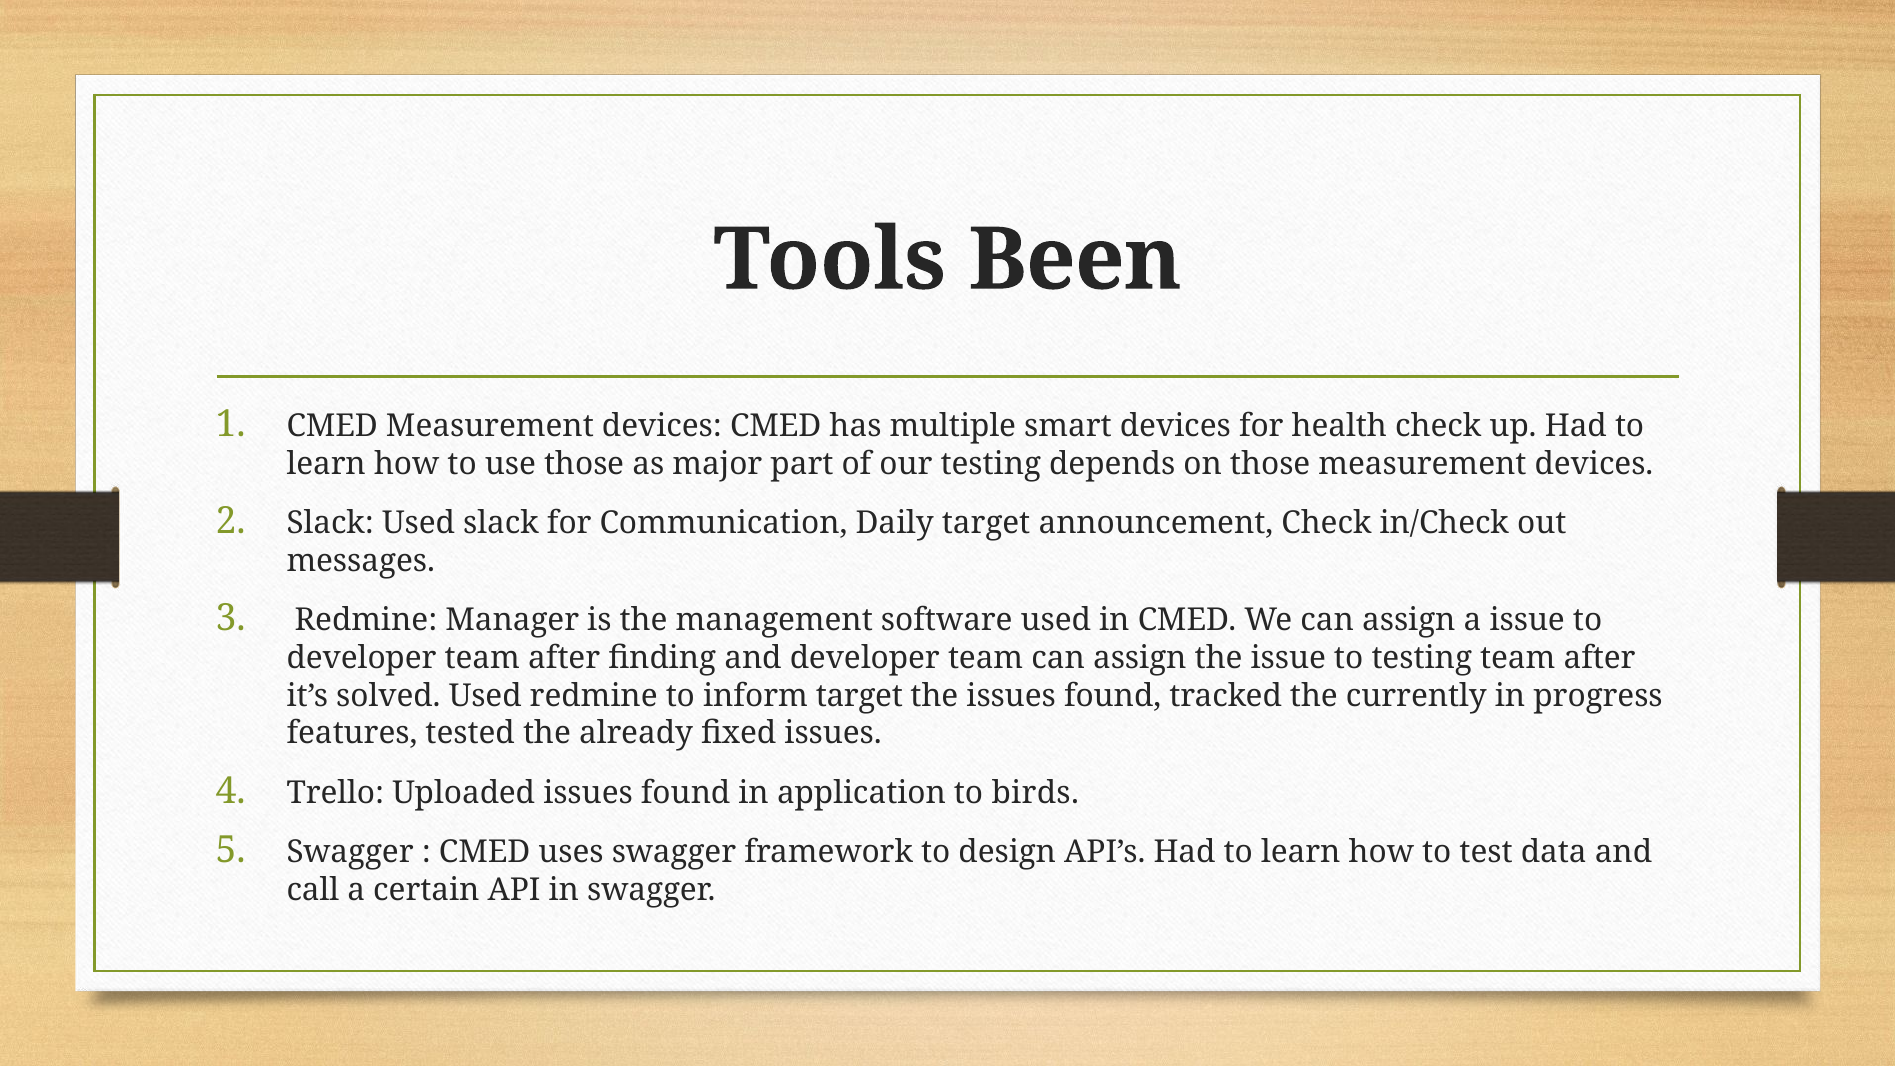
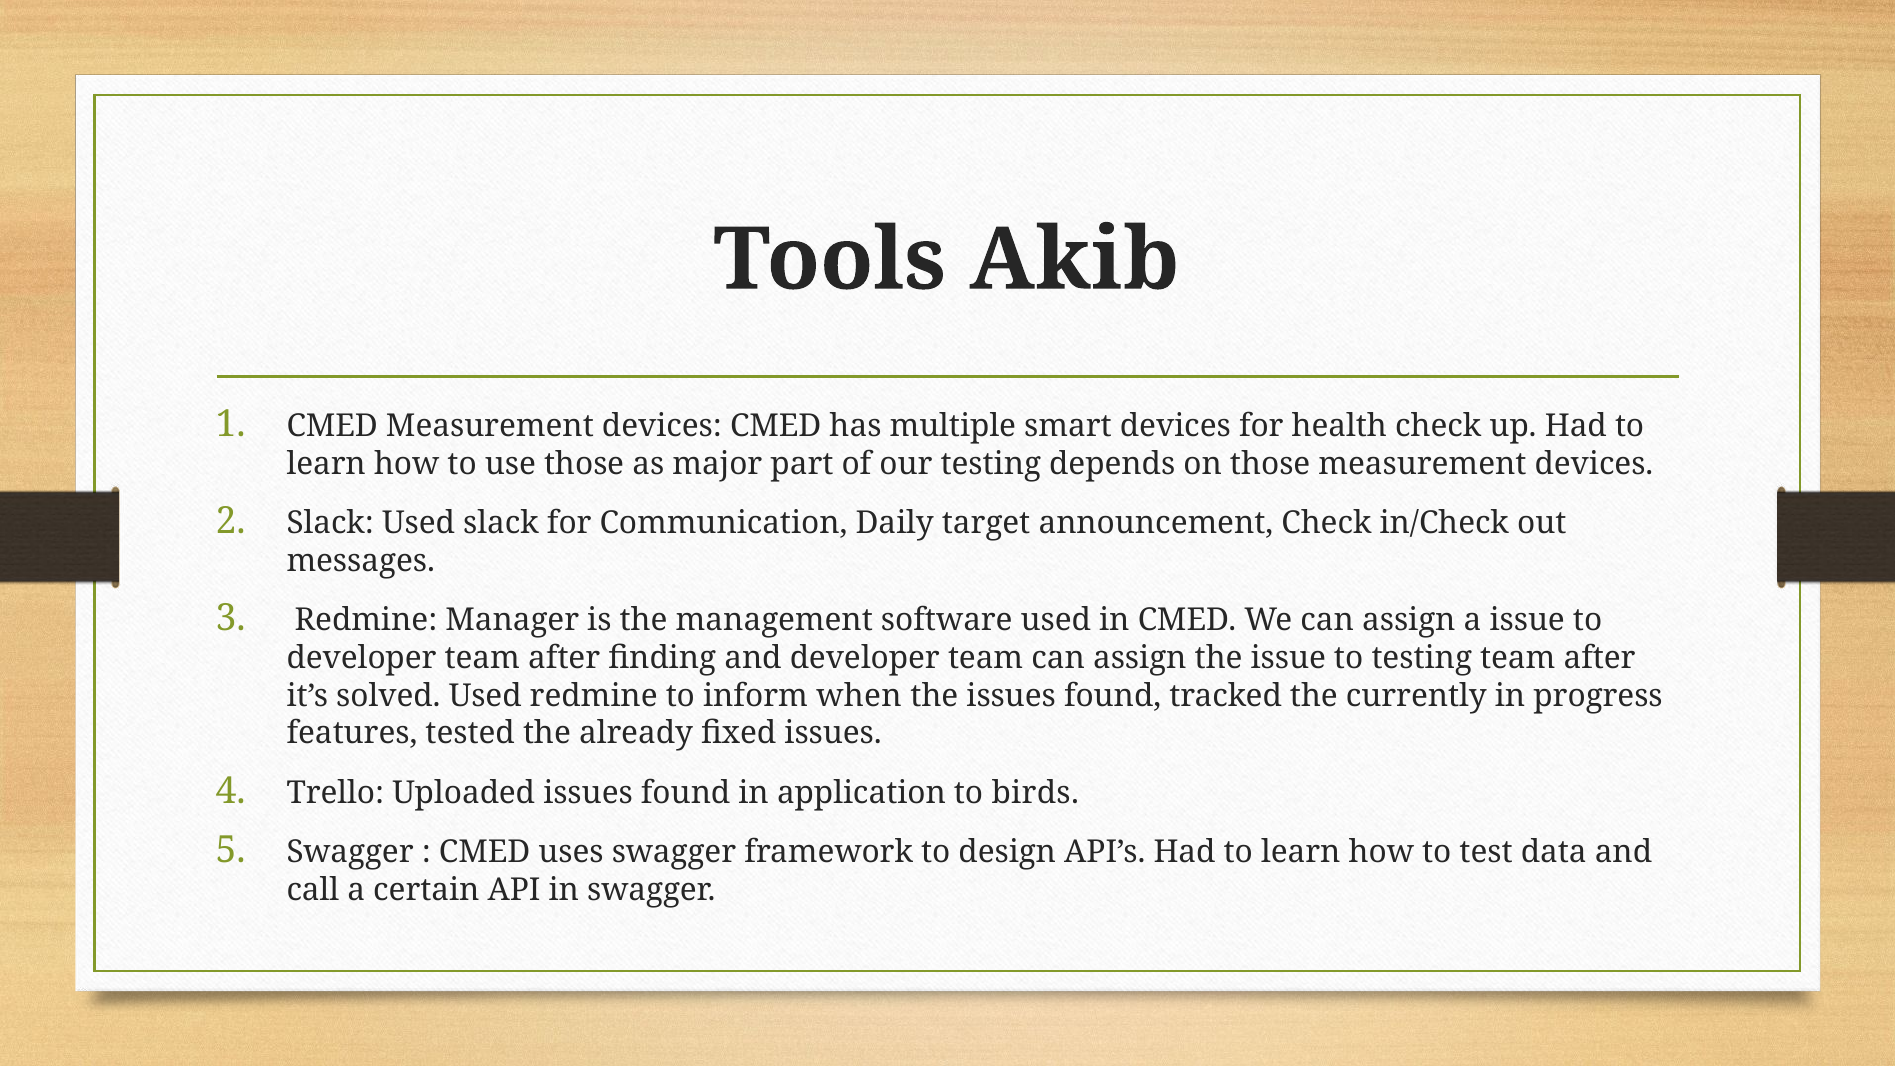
Been: Been -> Akib
inform target: target -> when
